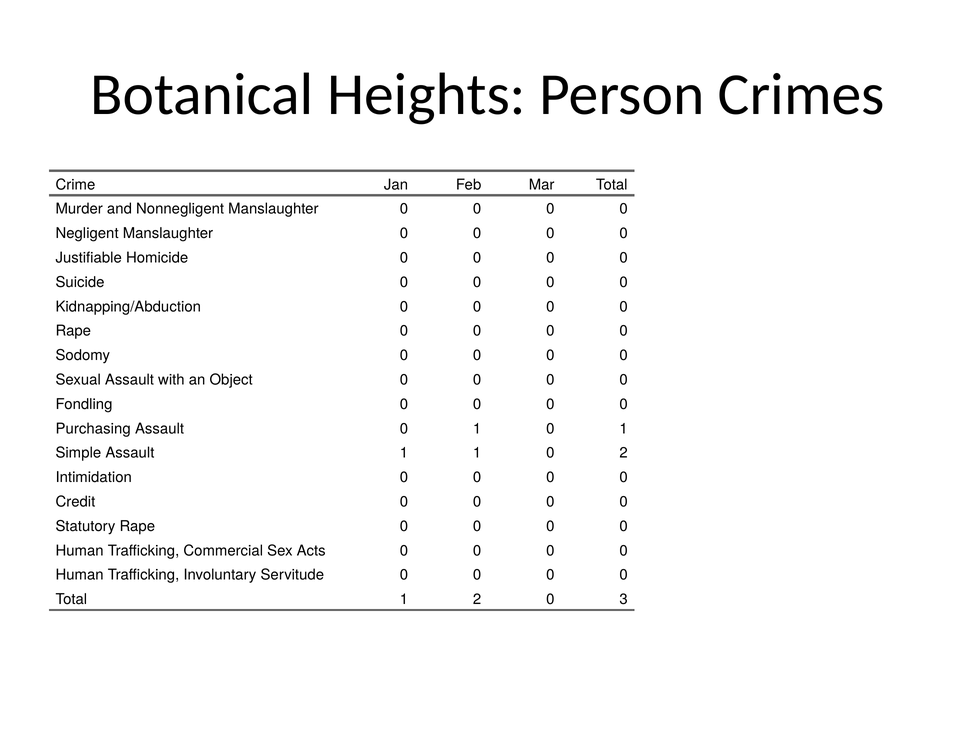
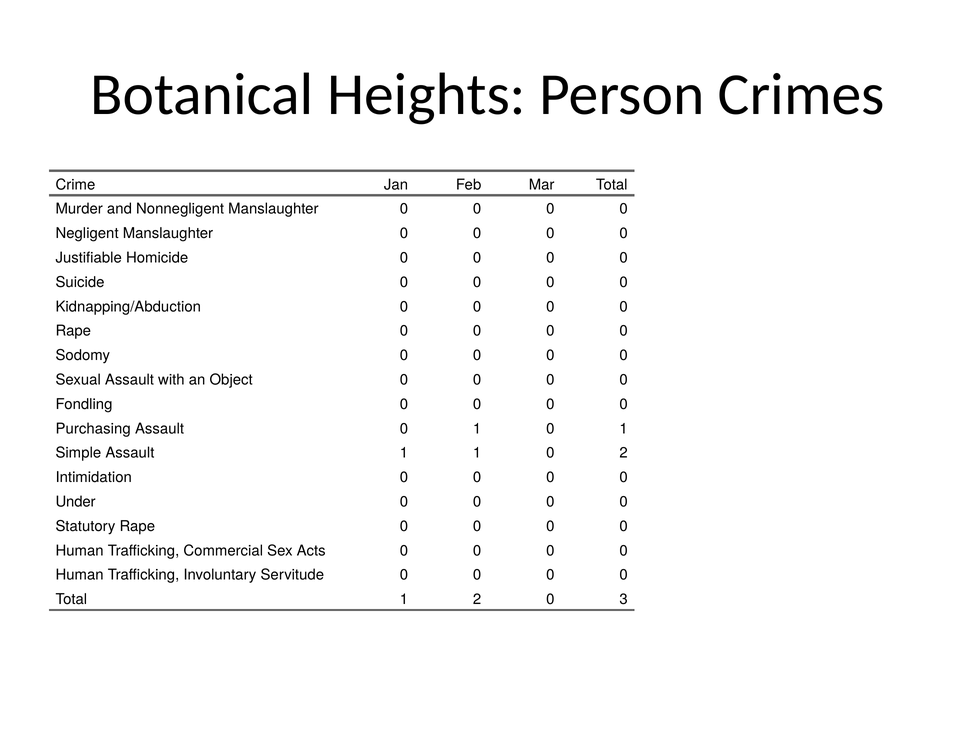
Credit: Credit -> Under
